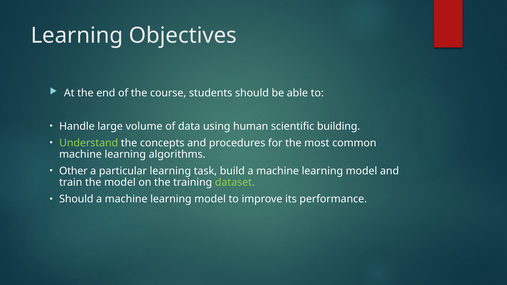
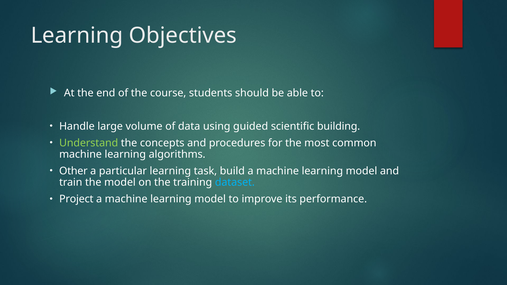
human: human -> guided
dataset colour: light green -> light blue
Should at (76, 199): Should -> Project
